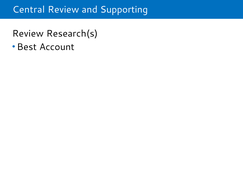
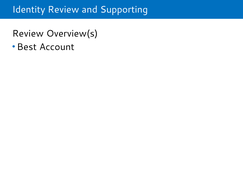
Central: Central -> Identity
Research(s: Research(s -> Overview(s
